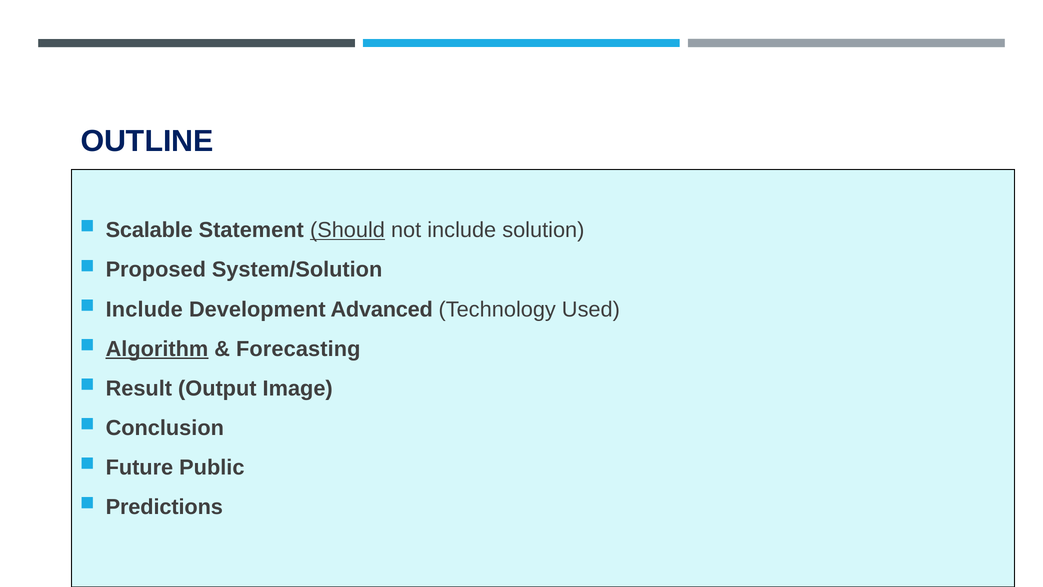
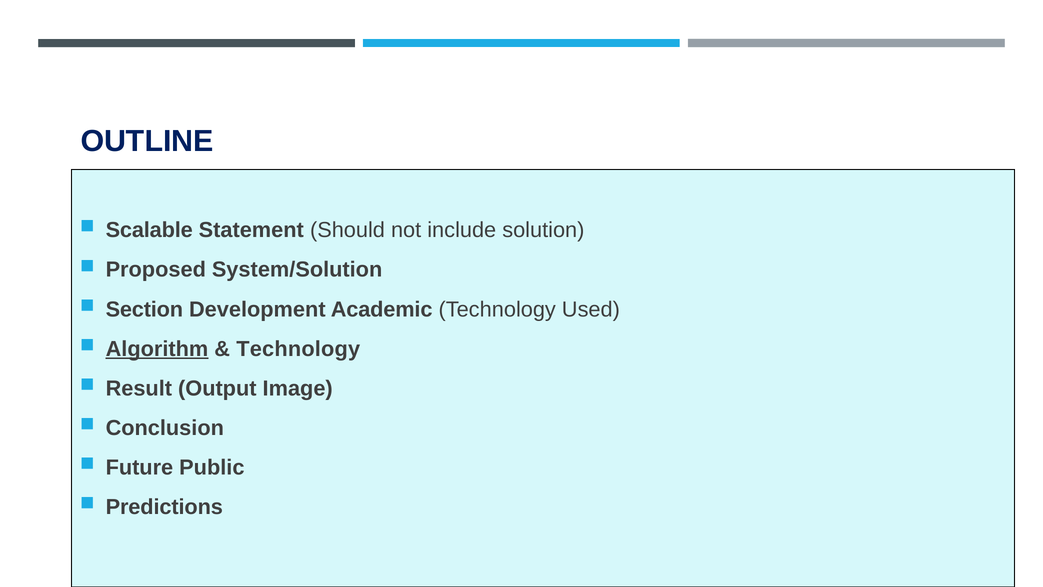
Should underline: present -> none
Include at (144, 309): Include -> Section
Advanced: Advanced -> Academic
Forecasting at (298, 349): Forecasting -> Technology
